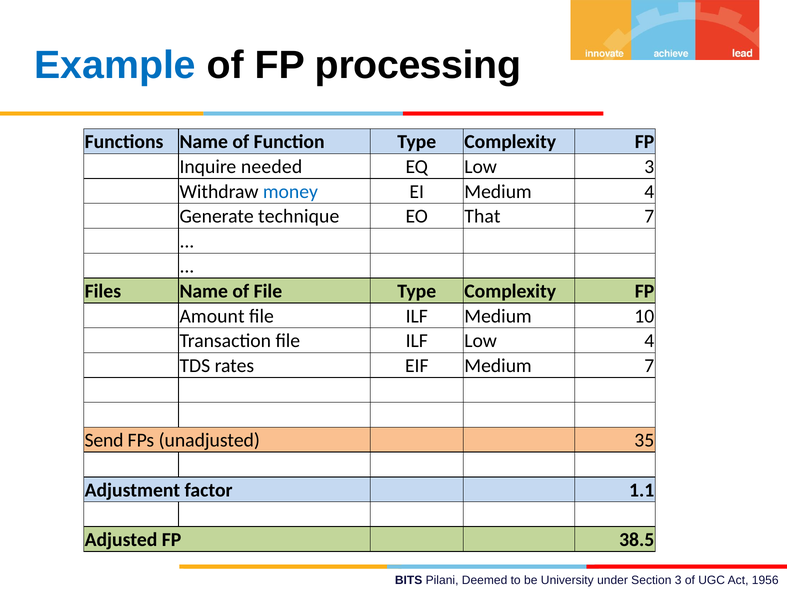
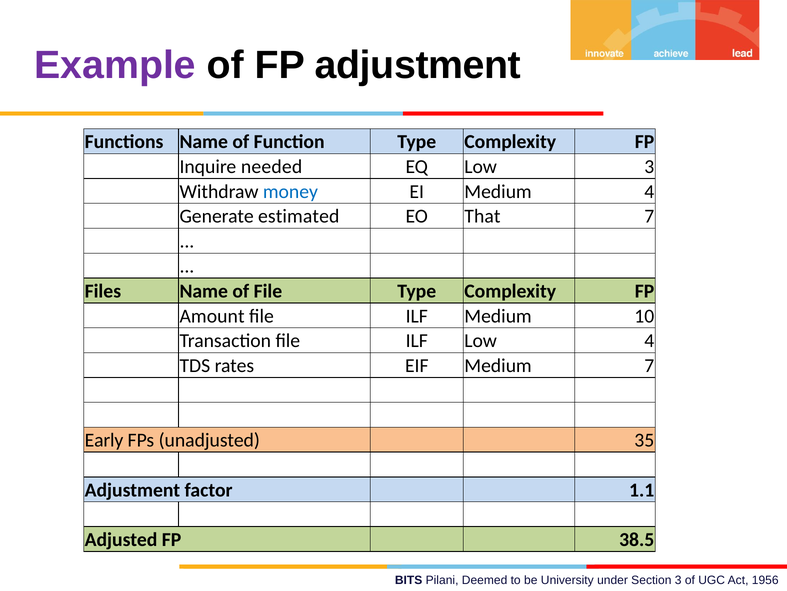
Example colour: blue -> purple
FP processing: processing -> adjustment
technique: technique -> estimated
Send: Send -> Early
